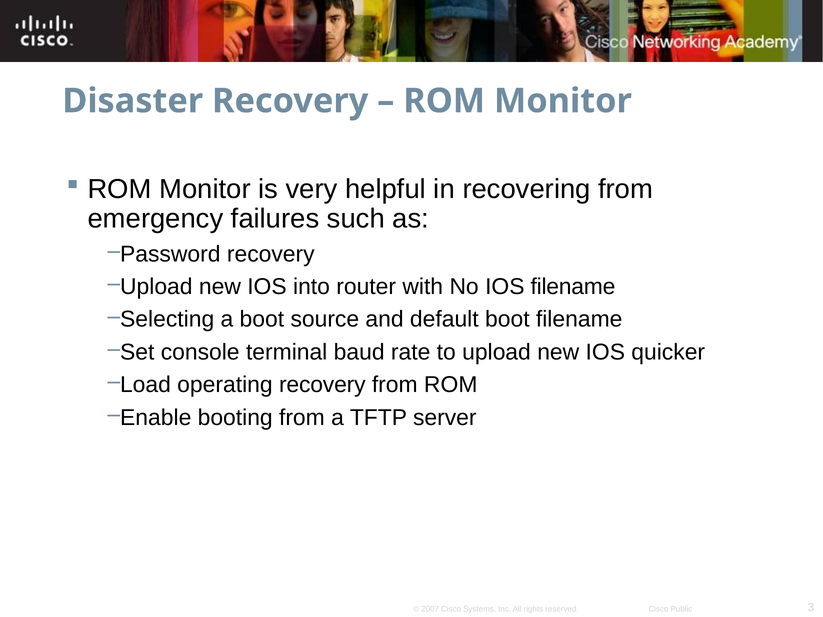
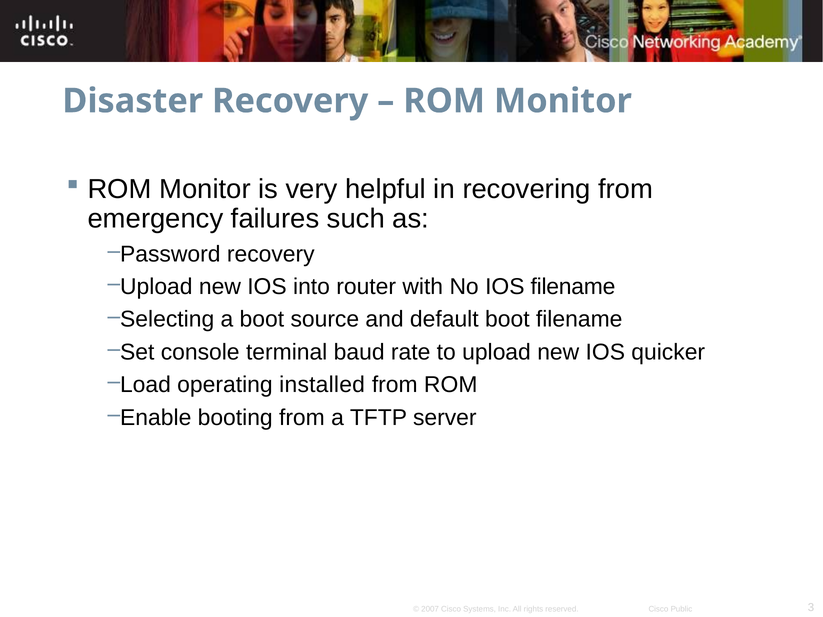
operating recovery: recovery -> installed
